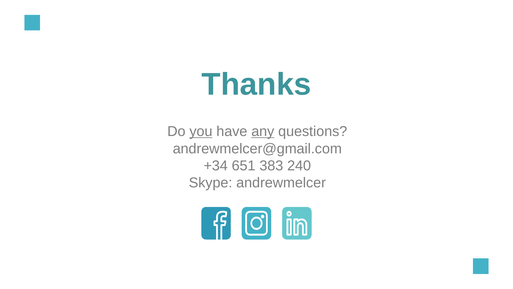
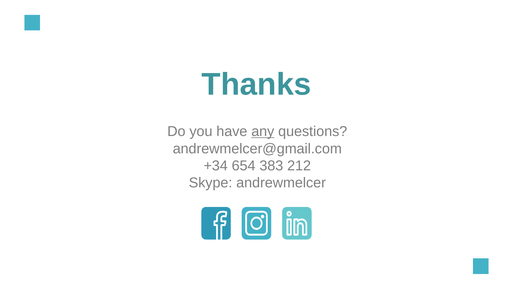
you underline: present -> none
651: 651 -> 654
240: 240 -> 212
